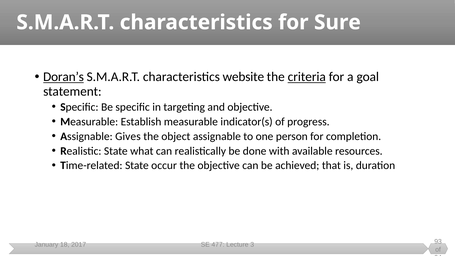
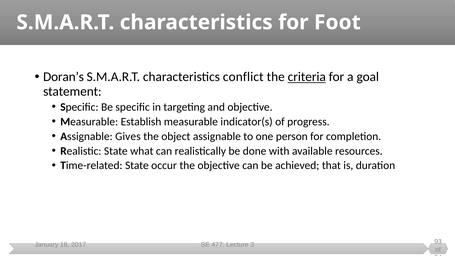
Sure: Sure -> Foot
Doran’s underline: present -> none
website: website -> conflict
